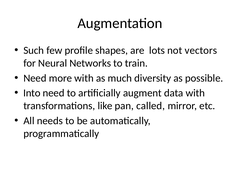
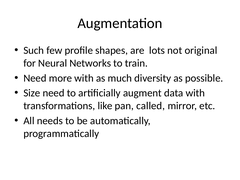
vectors: vectors -> original
Into: Into -> Size
